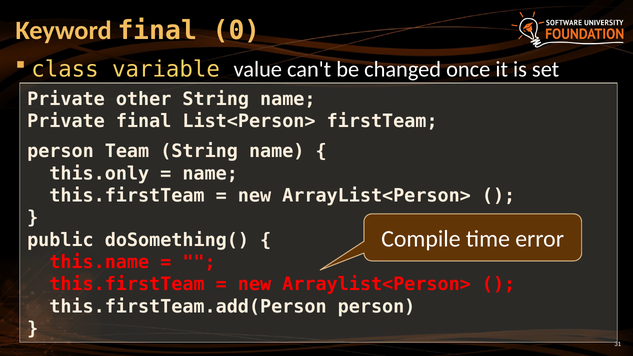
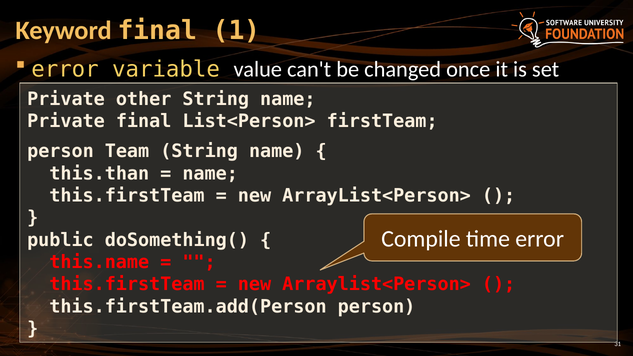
0: 0 -> 1
class at (65, 69): class -> error
this.only: this.only -> this.than
